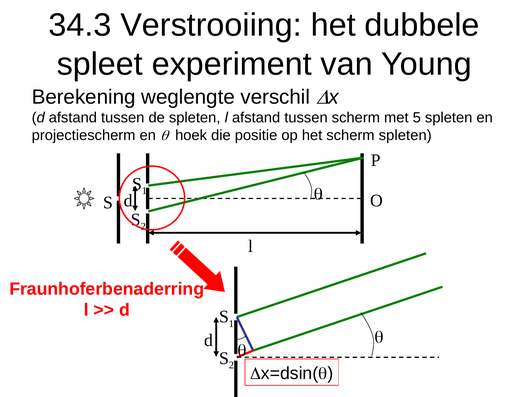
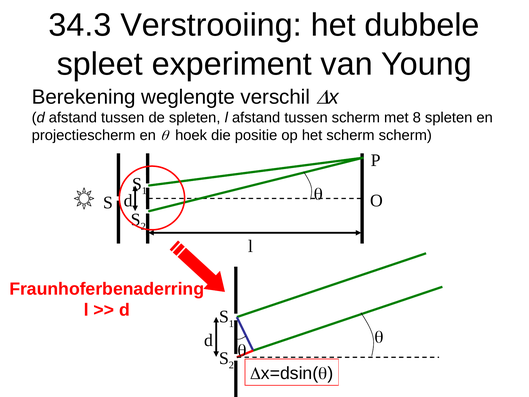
5: 5 -> 8
scherm spleten: spleten -> scherm
